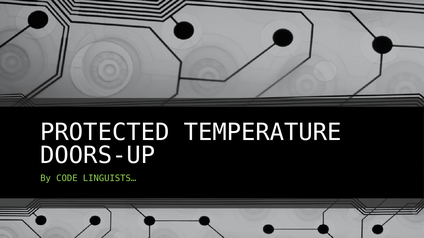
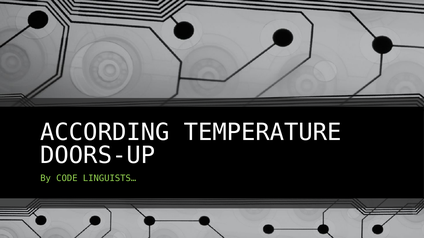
PROTECTED: PROTECTED -> ACCORDING
